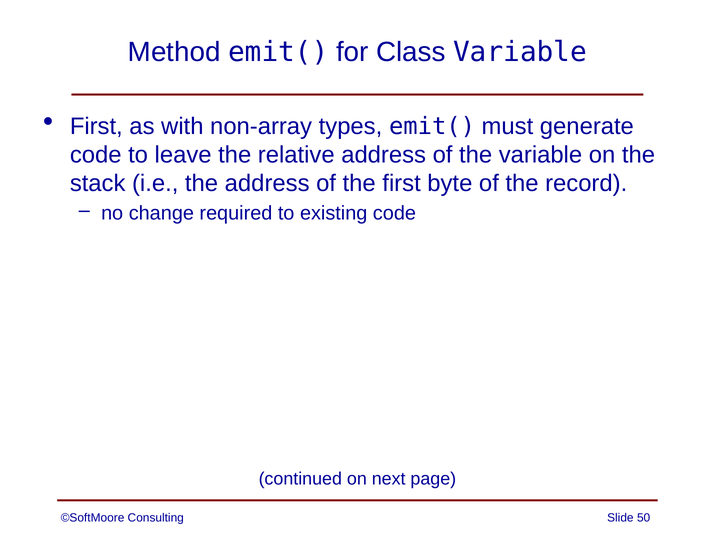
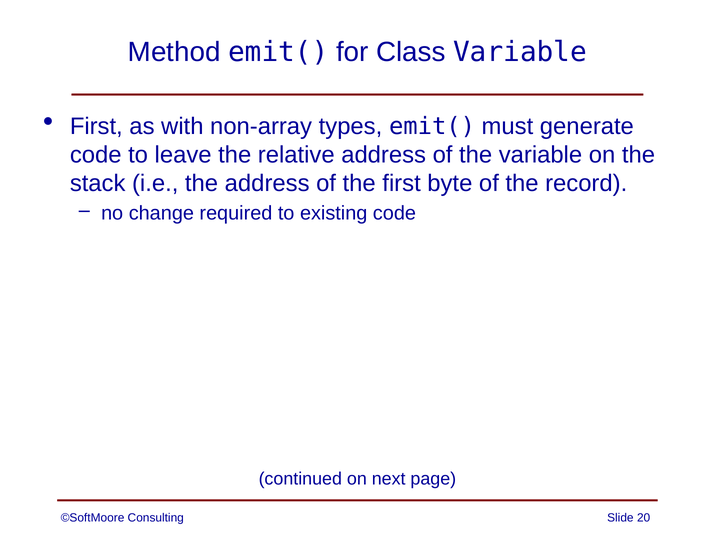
50: 50 -> 20
